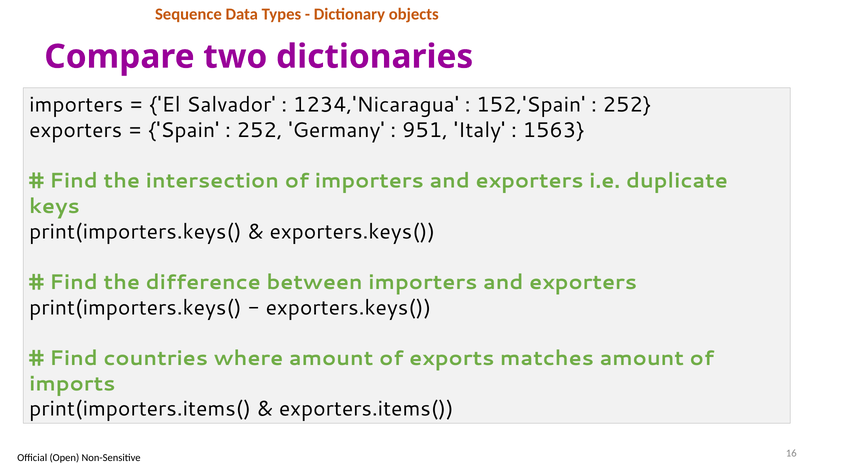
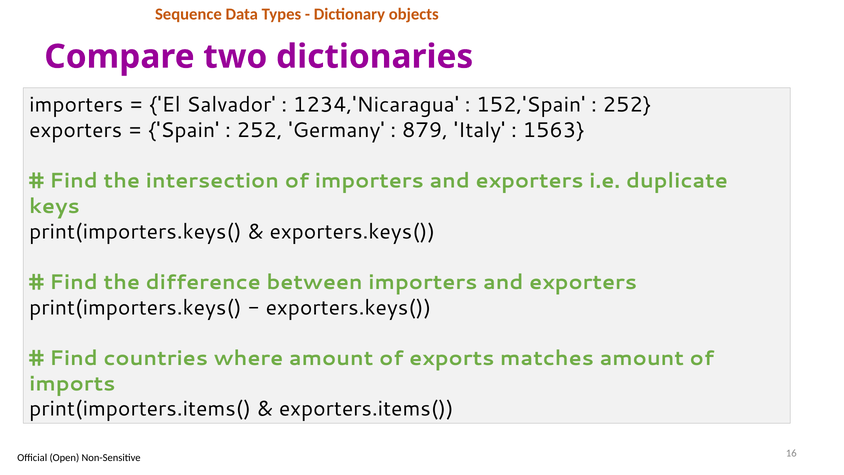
951: 951 -> 879
